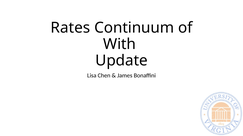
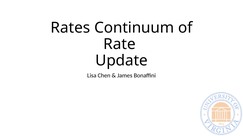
With: With -> Rate
